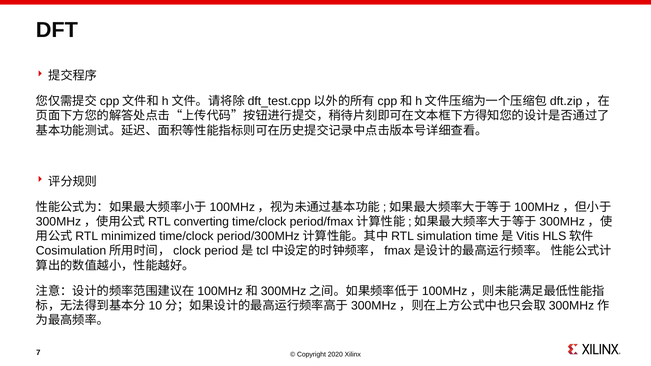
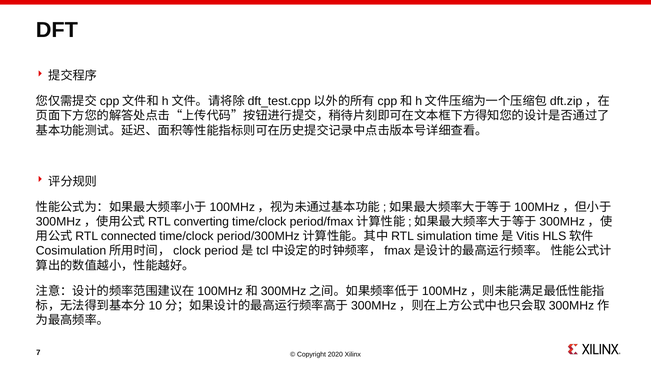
minimized: minimized -> connected
